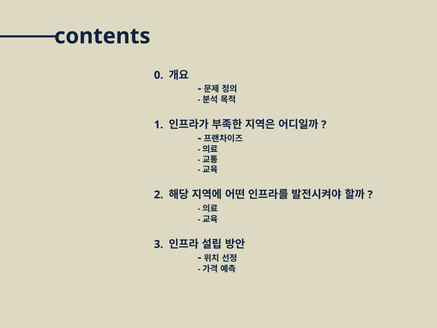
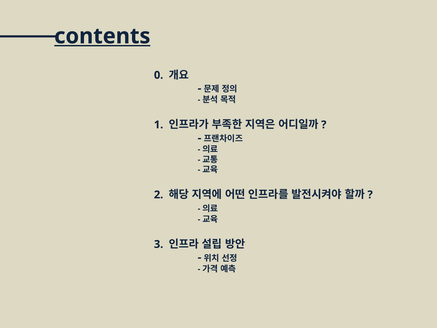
contents underline: none -> present
